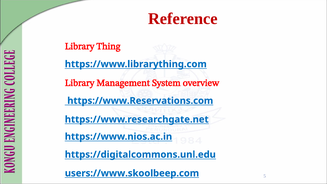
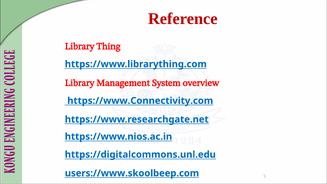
https://www.Reservations.com: https://www.Reservations.com -> https://www.Connectivity.com
